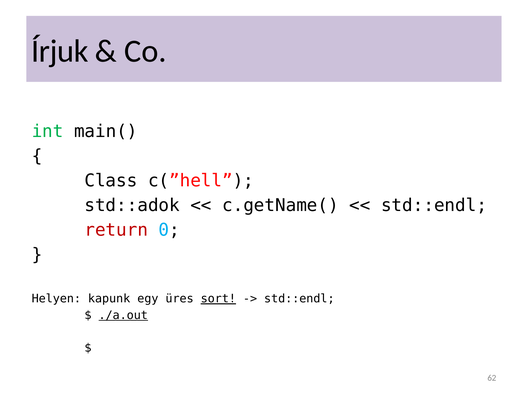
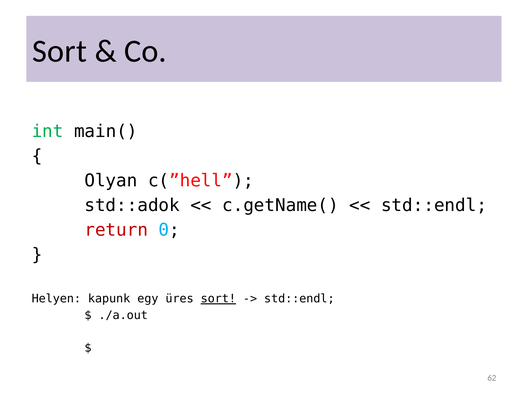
Írjuk at (60, 51): Írjuk -> Sort
Class: Class -> Olyan
./a.out underline: present -> none
